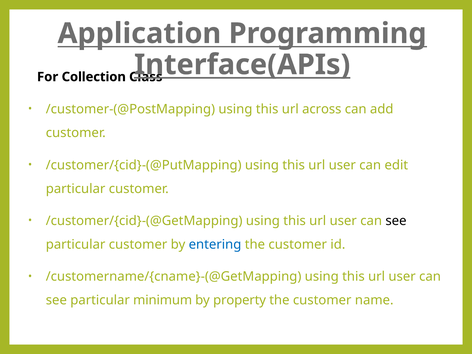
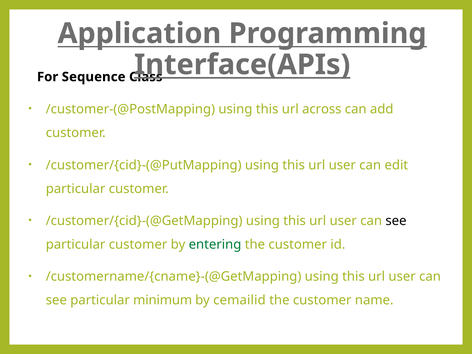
Collection: Collection -> Sequence
entering colour: blue -> green
property: property -> cemailid
